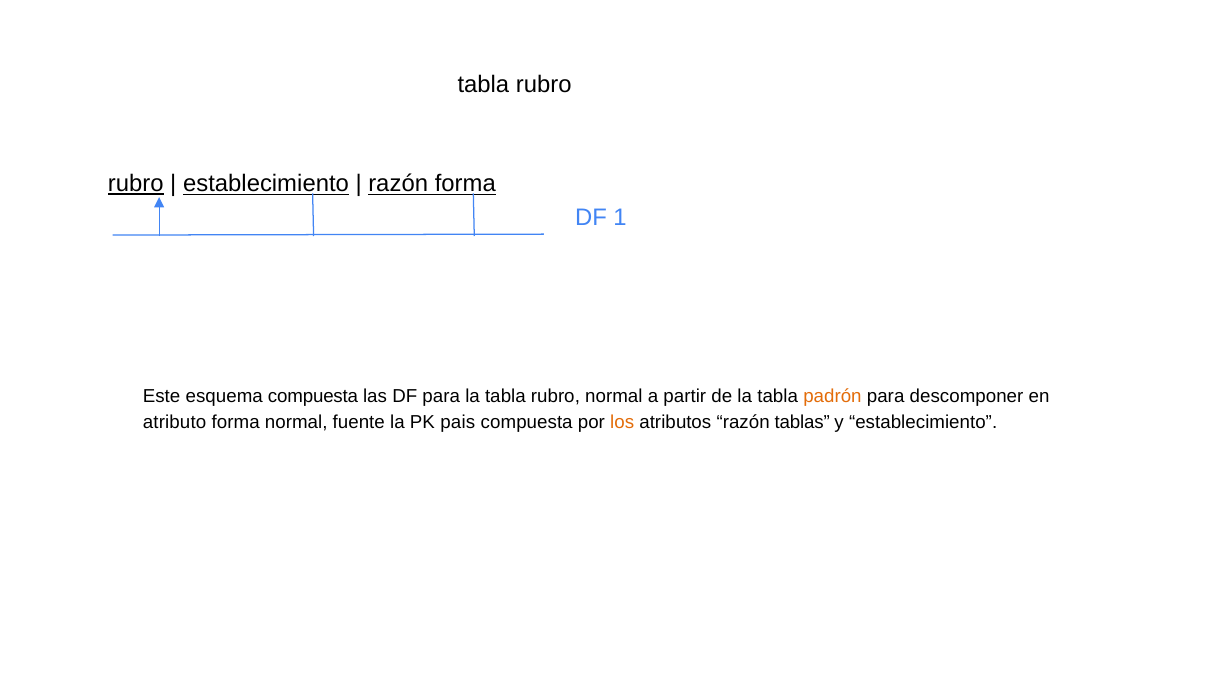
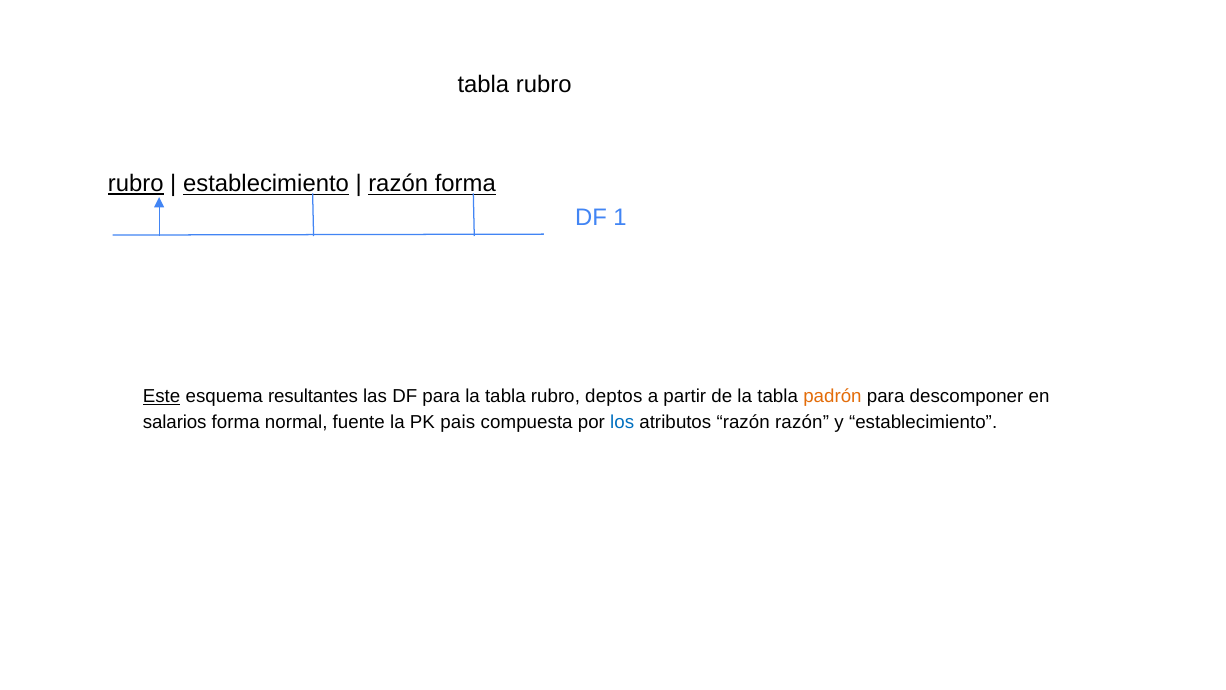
Este underline: none -> present
esquema compuesta: compuesta -> resultantes
rubro normal: normal -> deptos
atributo: atributo -> salarios
los colour: orange -> blue
razón tablas: tablas -> razón
